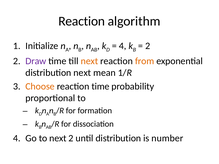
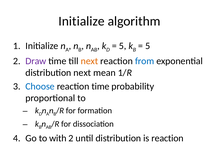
Reaction at (82, 21): Reaction -> Initialize
4 at (123, 46): 4 -> 5
2 at (148, 46): 2 -> 5
from colour: orange -> blue
Choose colour: orange -> blue
to next: next -> with
is number: number -> reaction
